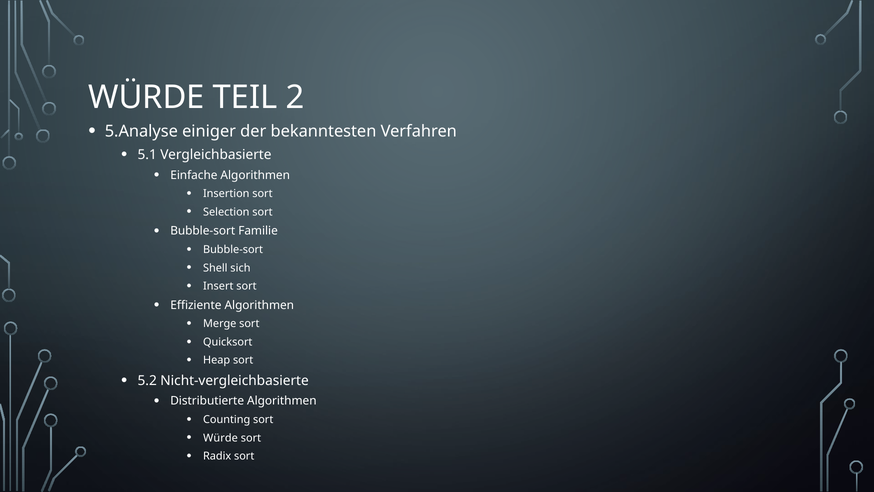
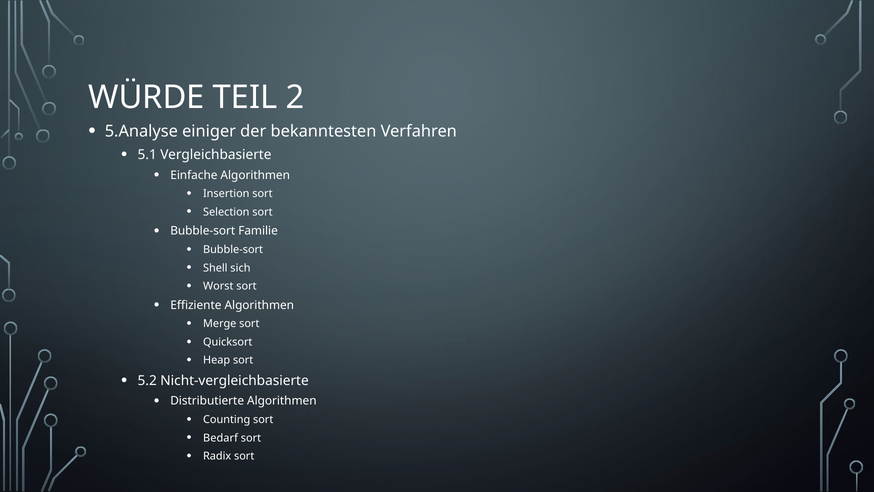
Insert: Insert -> Worst
Würde at (221, 438): Würde -> Bedarf
